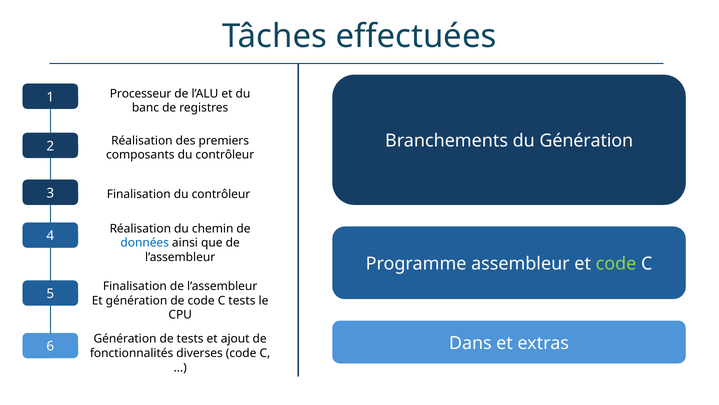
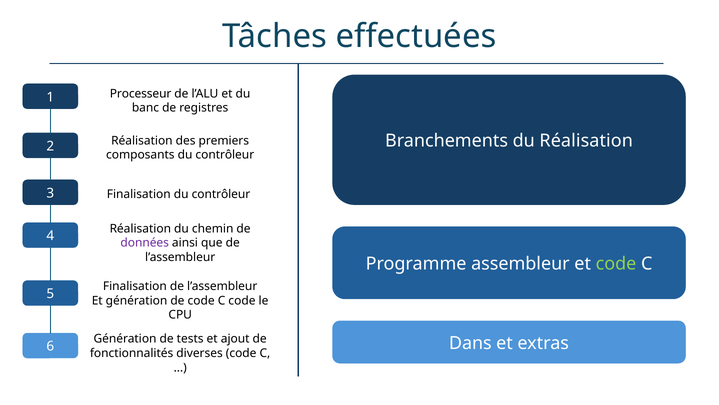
du Génération: Génération -> Réalisation
données colour: blue -> purple
C tests: tests -> code
